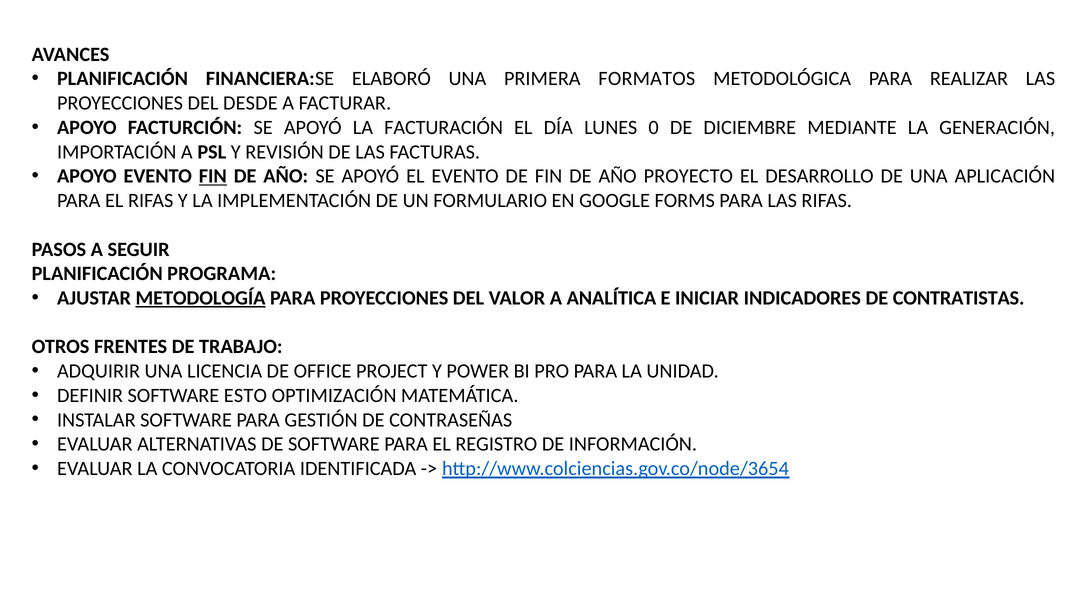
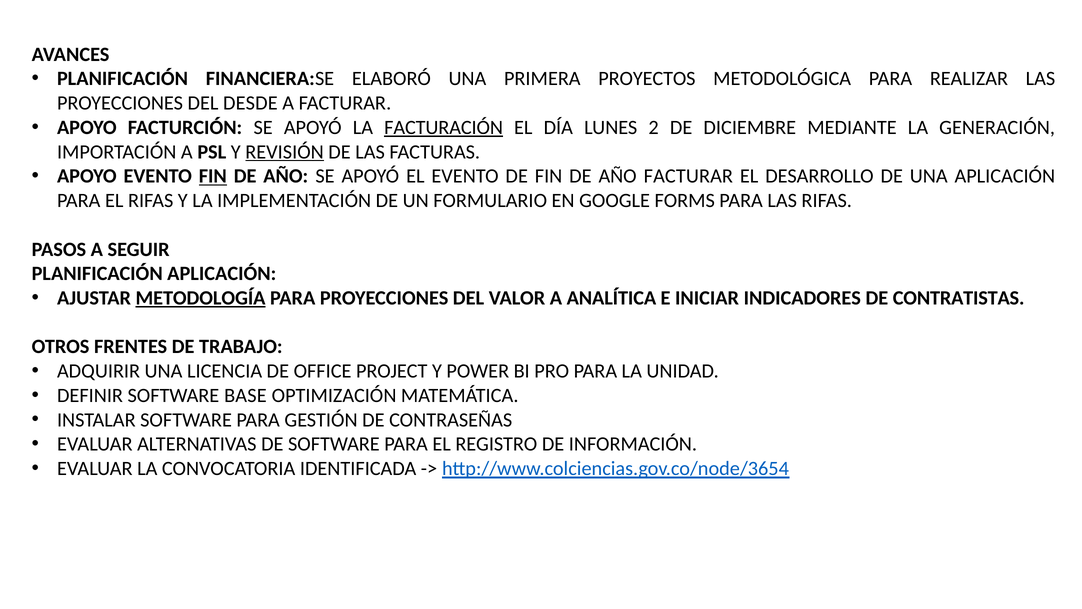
FORMATOS: FORMATOS -> PROYECTOS
FACTURACIÓN underline: none -> present
0: 0 -> 2
REVISIÓN underline: none -> present
AÑO PROYECTO: PROYECTO -> FACTURAR
PLANIFICACIÓN PROGRAMA: PROGRAMA -> APLICACIÓN
ESTO: ESTO -> BASE
